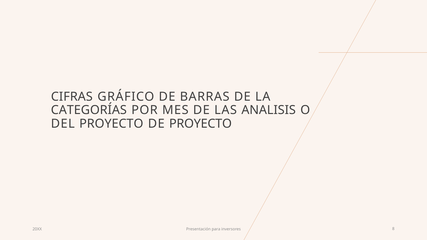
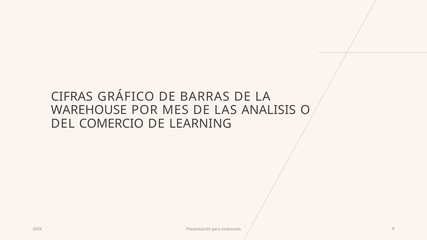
CATEGORÍAS: CATEGORÍAS -> WAREHOUSE
DEL PROYECTO: PROYECTO -> COMERCIO
DE PROYECTO: PROYECTO -> LEARNING
